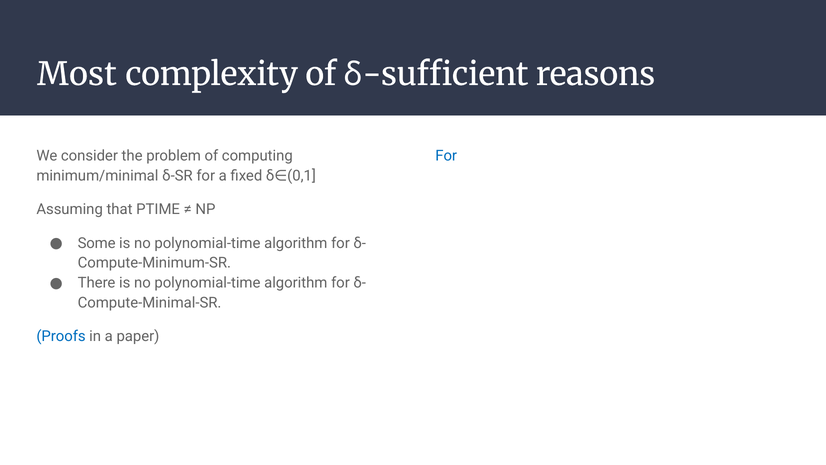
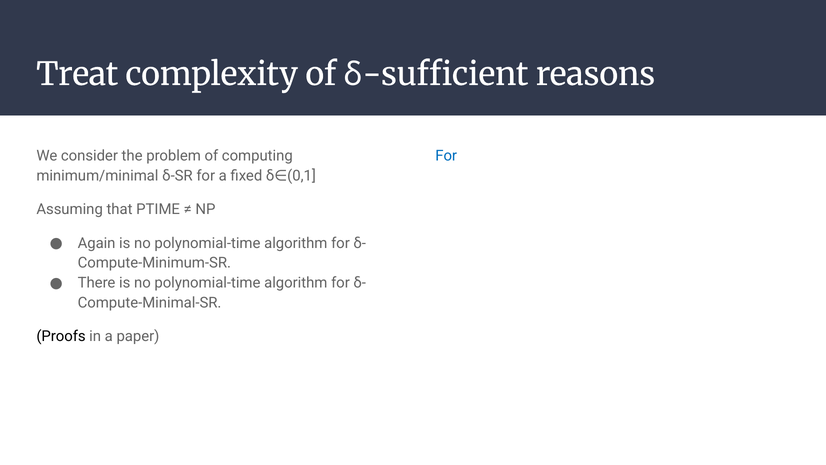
Most: Most -> Treat
Some: Some -> Again
Proofs colour: blue -> black
